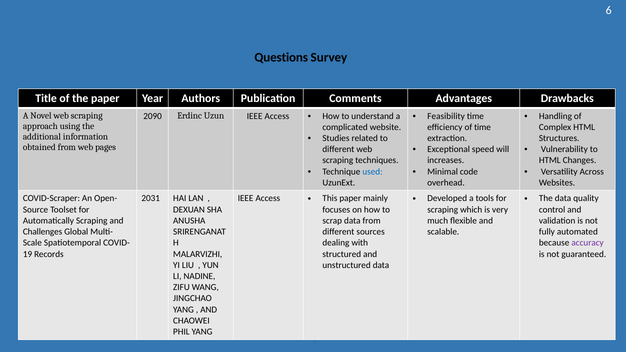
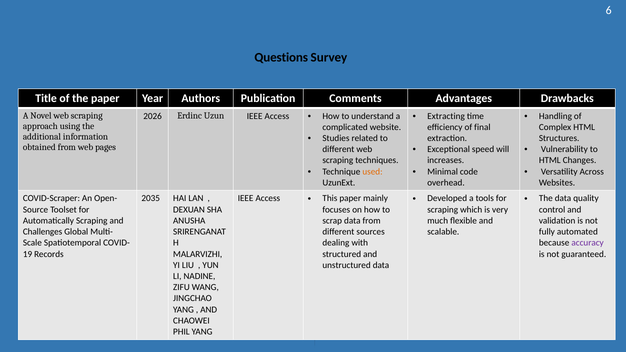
Feasibility: Feasibility -> Extracting
2090: 2090 -> 2026
of time: time -> final
used colour: blue -> orange
2031: 2031 -> 2035
